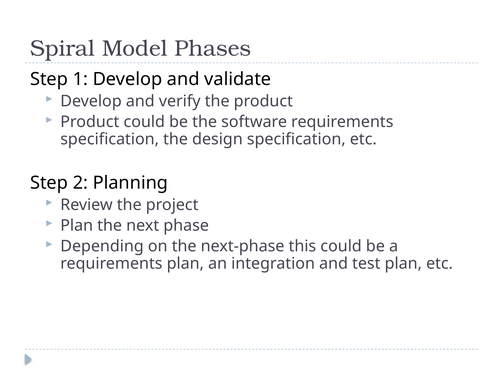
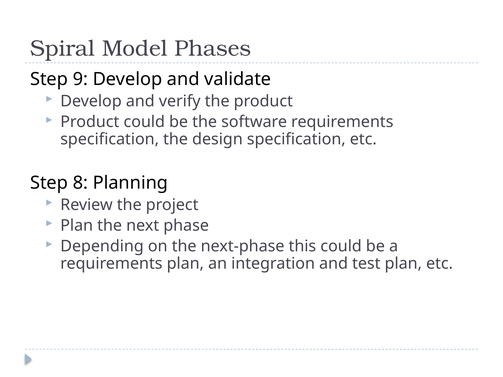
1: 1 -> 9
2: 2 -> 8
